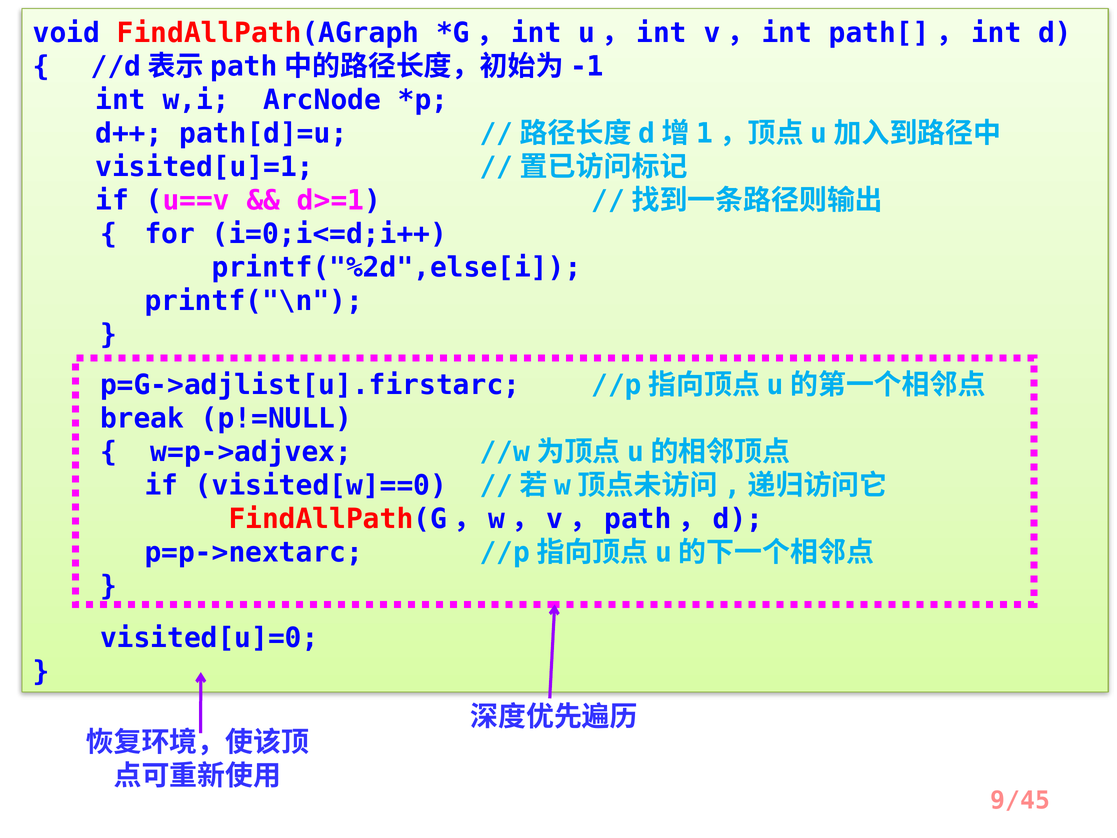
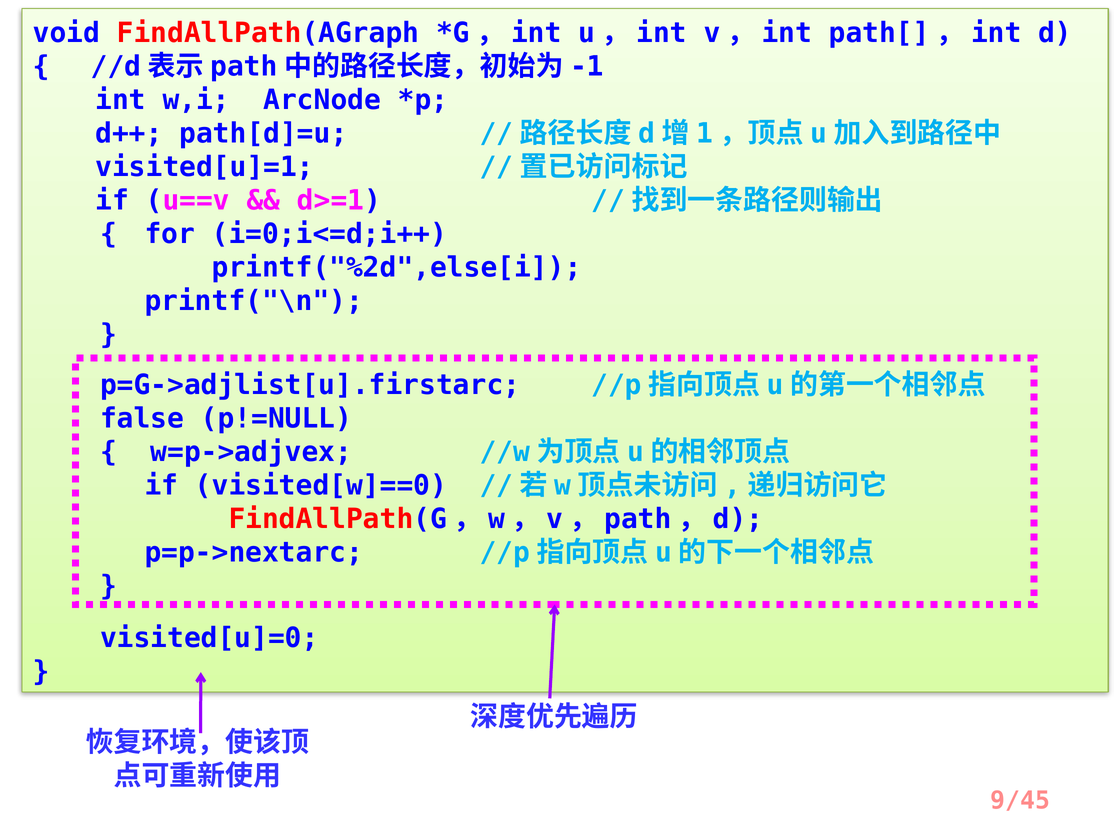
break: break -> false
